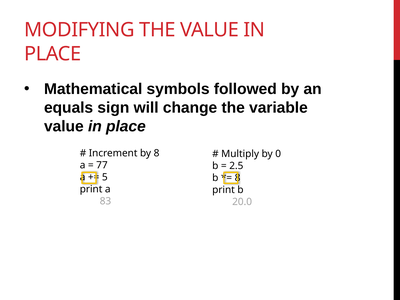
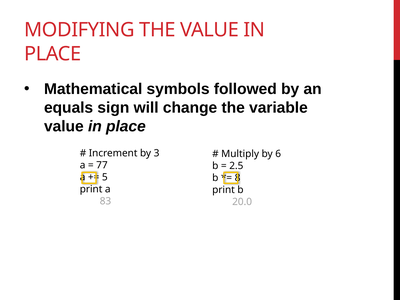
by 8: 8 -> 3
0: 0 -> 6
